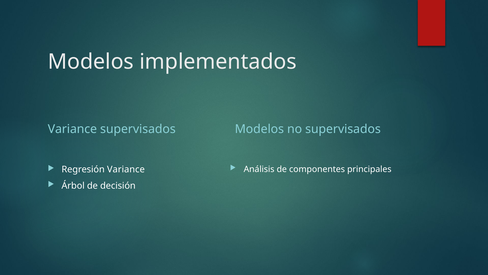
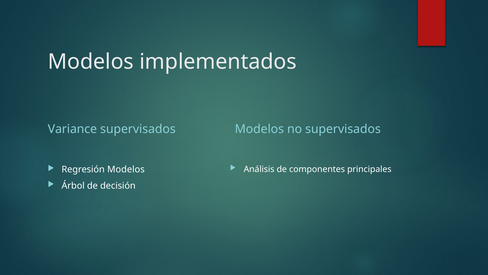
Regresión Variance: Variance -> Modelos
